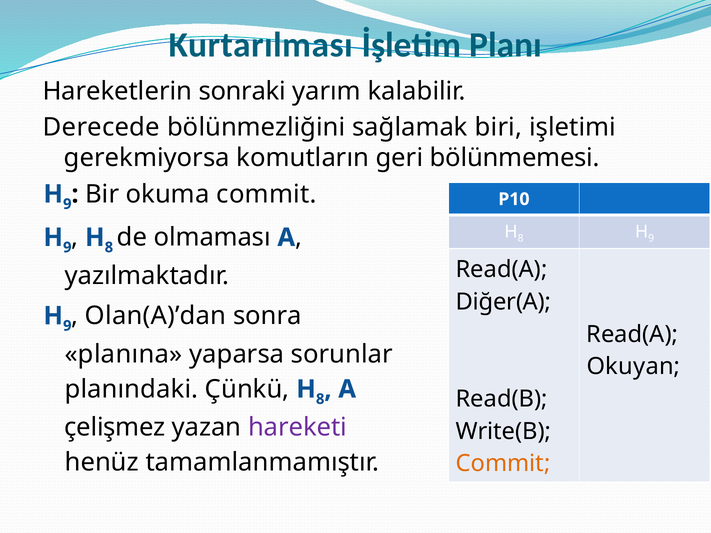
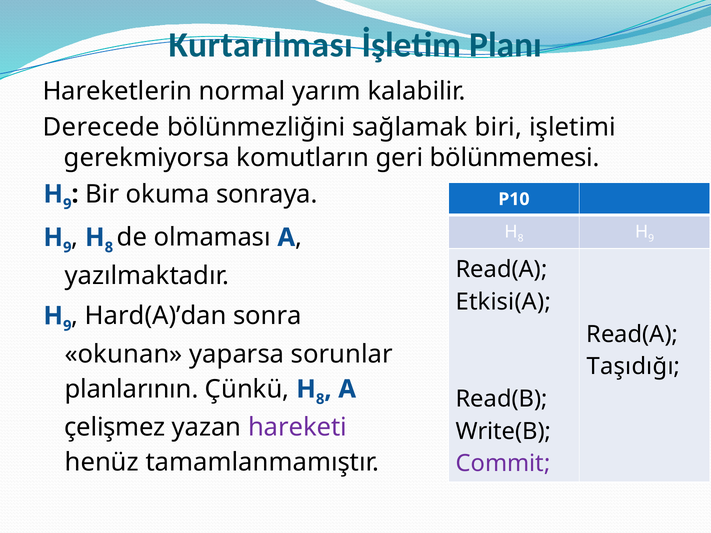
sonraki: sonraki -> normal
okuma commit: commit -> sonraya
Diğer(A: Diğer(A -> Etkisi(A
Olan(A)’dan: Olan(A)’dan -> Hard(A)’dan
planına: planına -> okunan
Okuyan: Okuyan -> Taşıdığı
planındaki: planındaki -> planlarının
Commit at (503, 464) colour: orange -> purple
